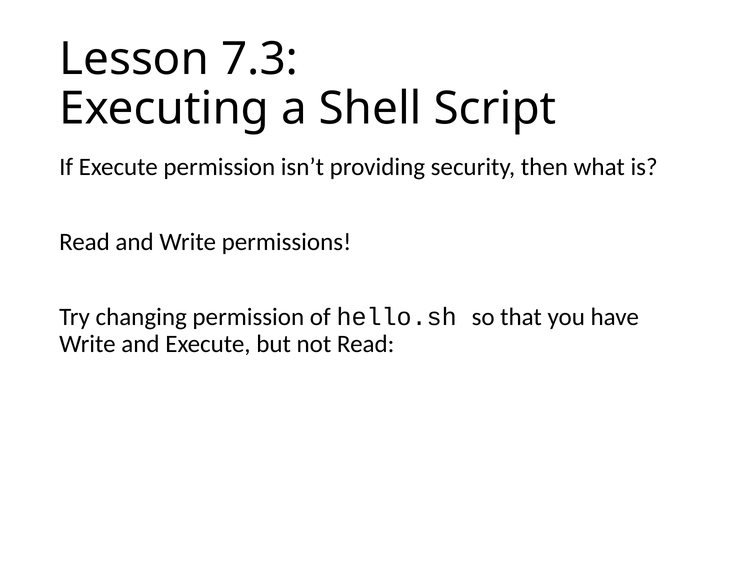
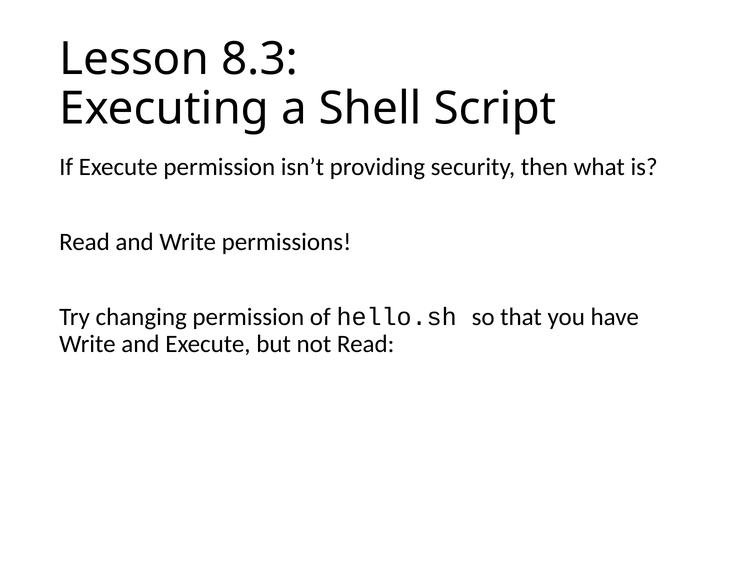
7.3: 7.3 -> 8.3
